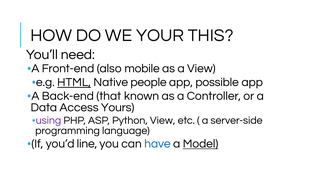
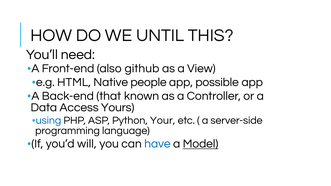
YOUR: YOUR -> UNTIL
mobile: mobile -> github
HTML underline: present -> none
using colour: purple -> blue
Python View: View -> Your
line: line -> will
